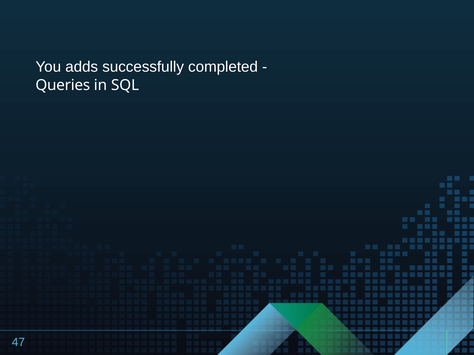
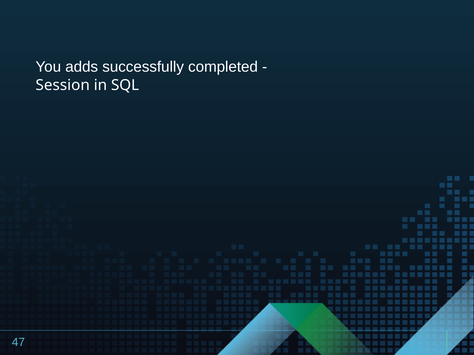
Queries: Queries -> Session
